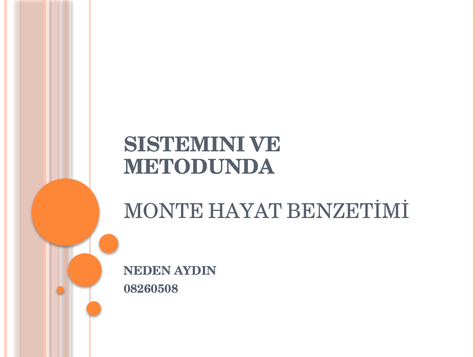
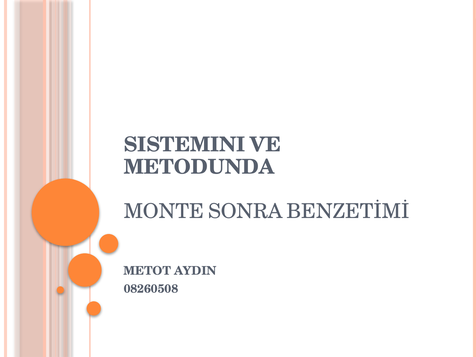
HAYAT: HAYAT -> SONRA
NEDEN: NEDEN -> METOT
